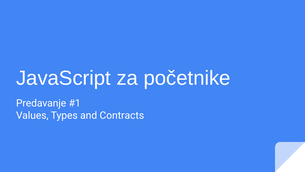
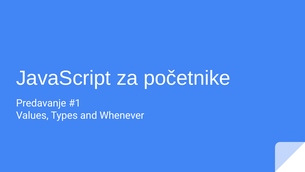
Contracts: Contracts -> Whenever
